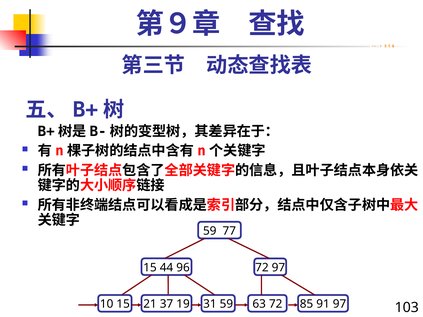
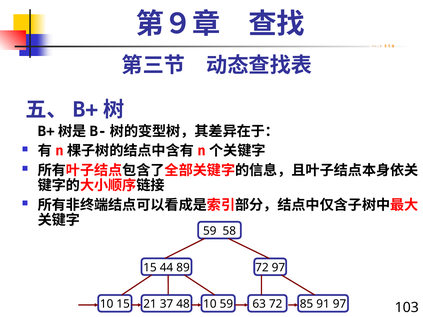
77: 77 -> 58
96: 96 -> 89
19: 19 -> 48
15 31: 31 -> 10
